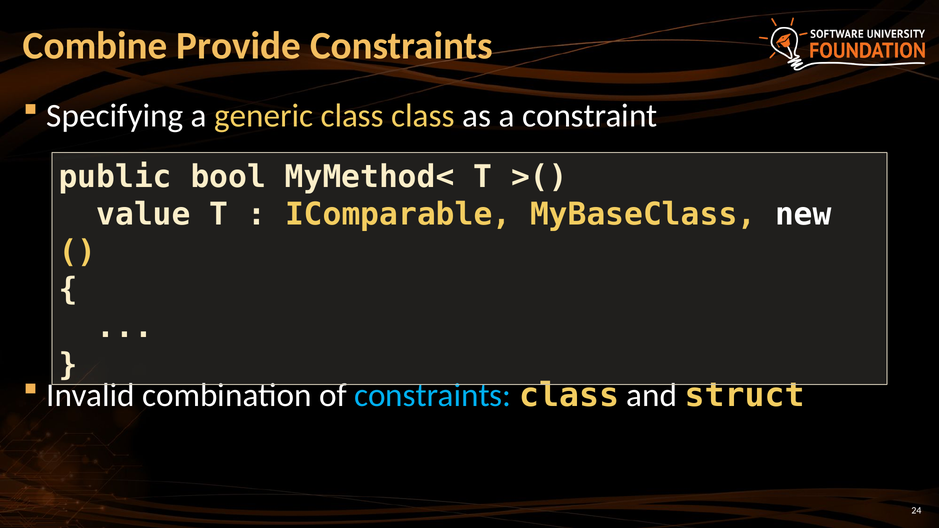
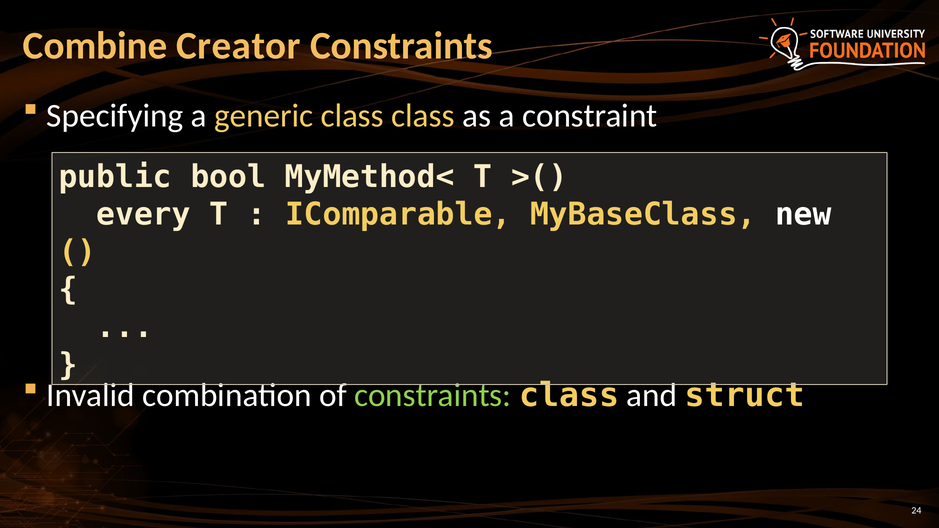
Provide: Provide -> Creator
value: value -> every
constraints at (433, 396) colour: light blue -> light green
